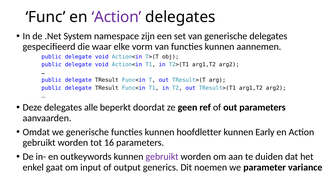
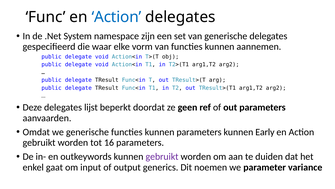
Action at (116, 17) colour: purple -> blue
alle: alle -> lijst
kunnen hoofdletter: hoofdletter -> parameters
